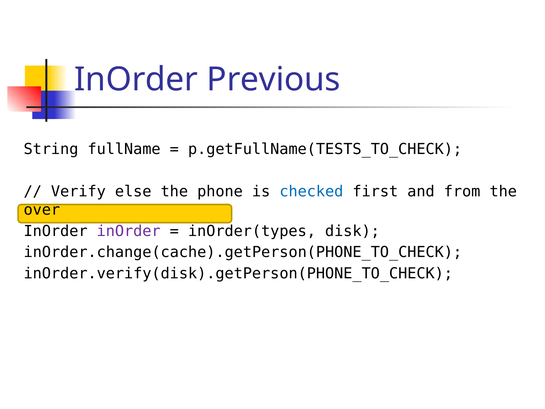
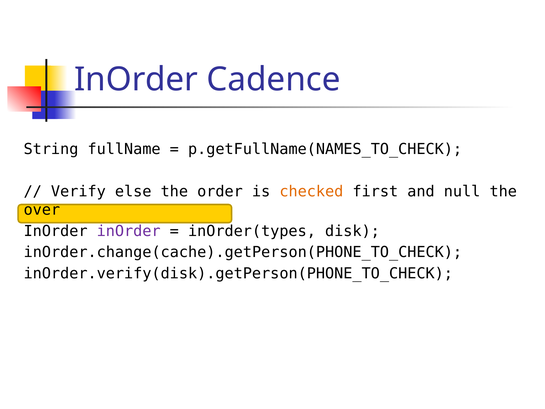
Previous: Previous -> Cadence
p.getFullName(TESTS_TO_CHECK: p.getFullName(TESTS_TO_CHECK -> p.getFullName(NAMES_TO_CHECK
phone: phone -> order
checked colour: blue -> orange
from: from -> null
